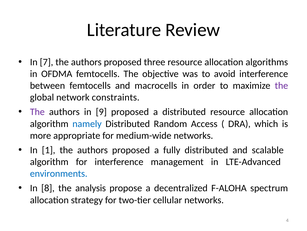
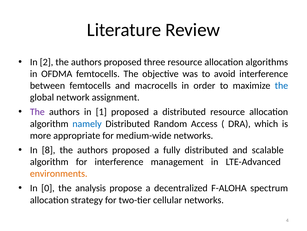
7: 7 -> 2
the at (281, 85) colour: purple -> blue
constraints: constraints -> assignment
9: 9 -> 1
1: 1 -> 8
environments colour: blue -> orange
8: 8 -> 0
